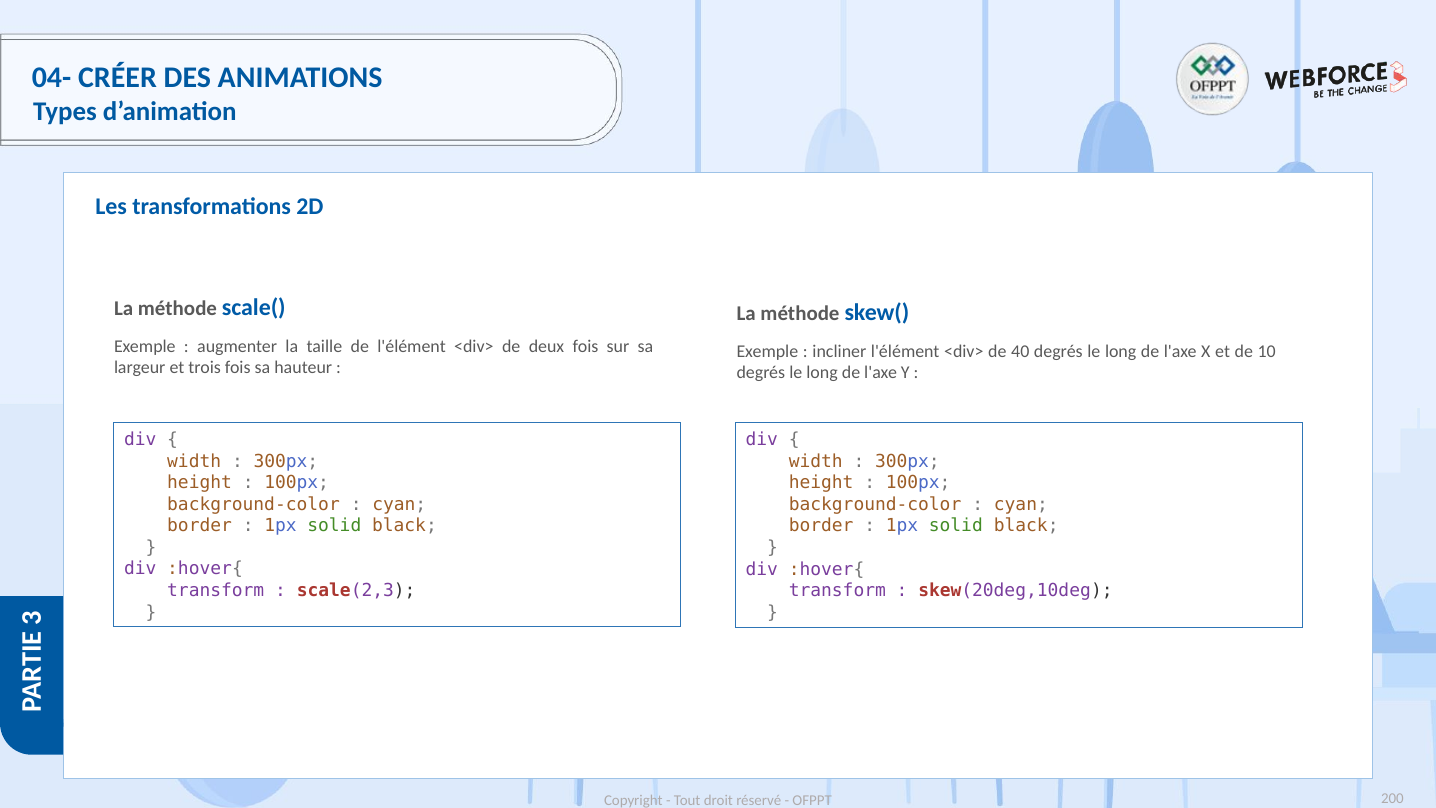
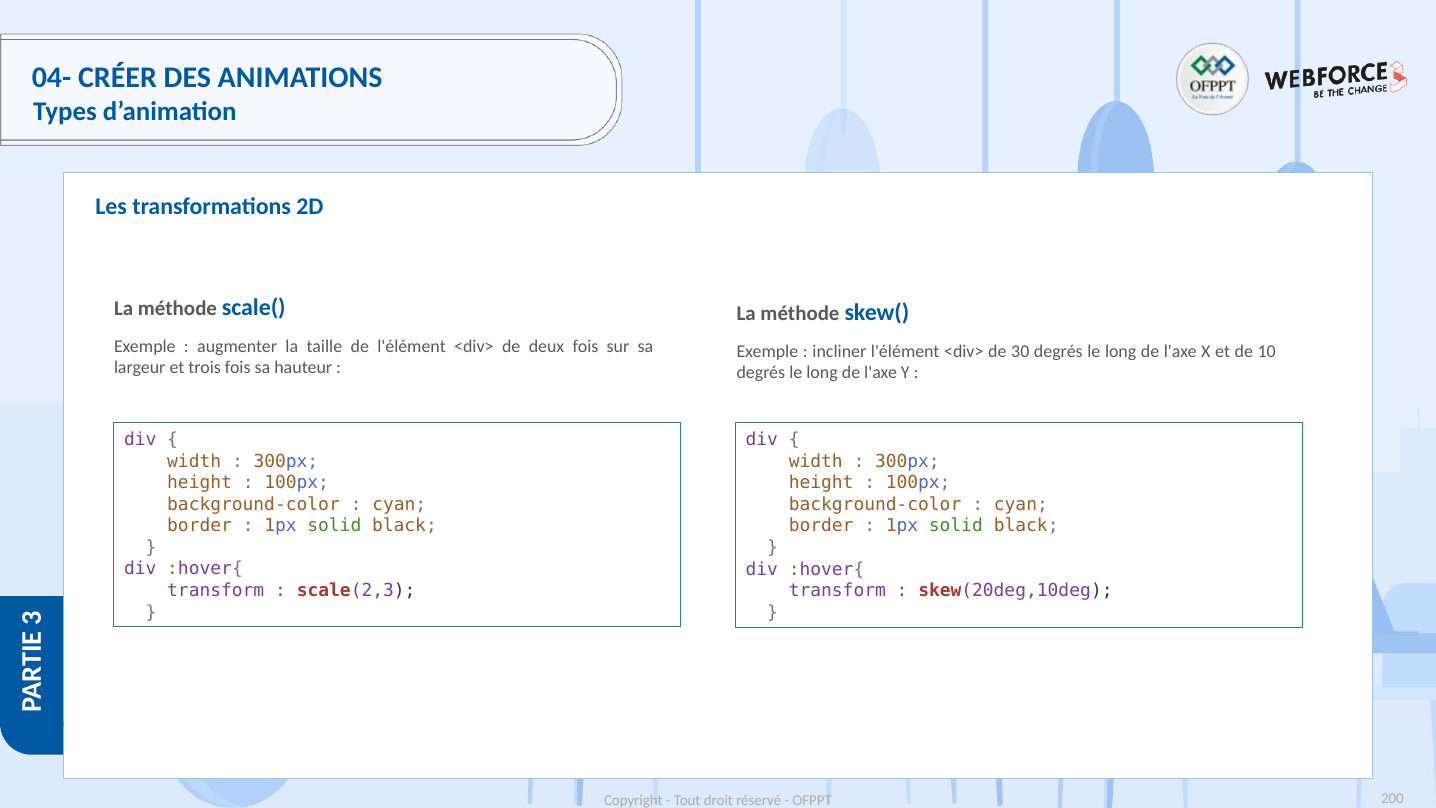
40: 40 -> 30
